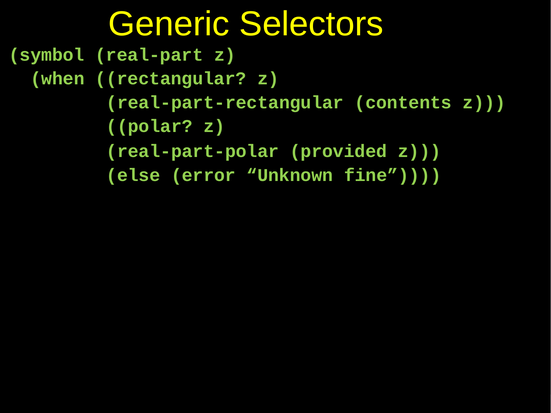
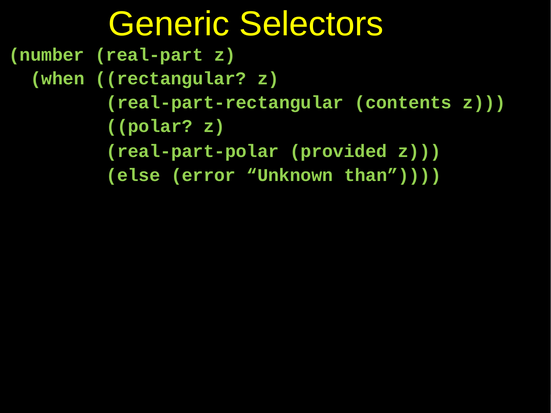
symbol: symbol -> number
fine: fine -> than
